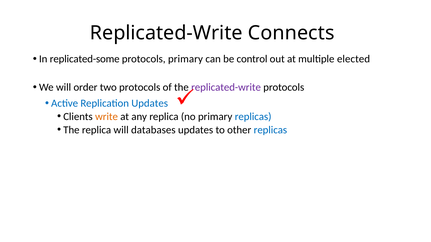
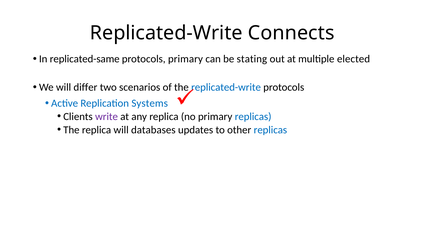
replicated-some: replicated-some -> replicated-same
control: control -> stating
order: order -> differ
two protocols: protocols -> scenarios
replicated-write at (226, 87) colour: purple -> blue
Replication Updates: Updates -> Systems
write colour: orange -> purple
